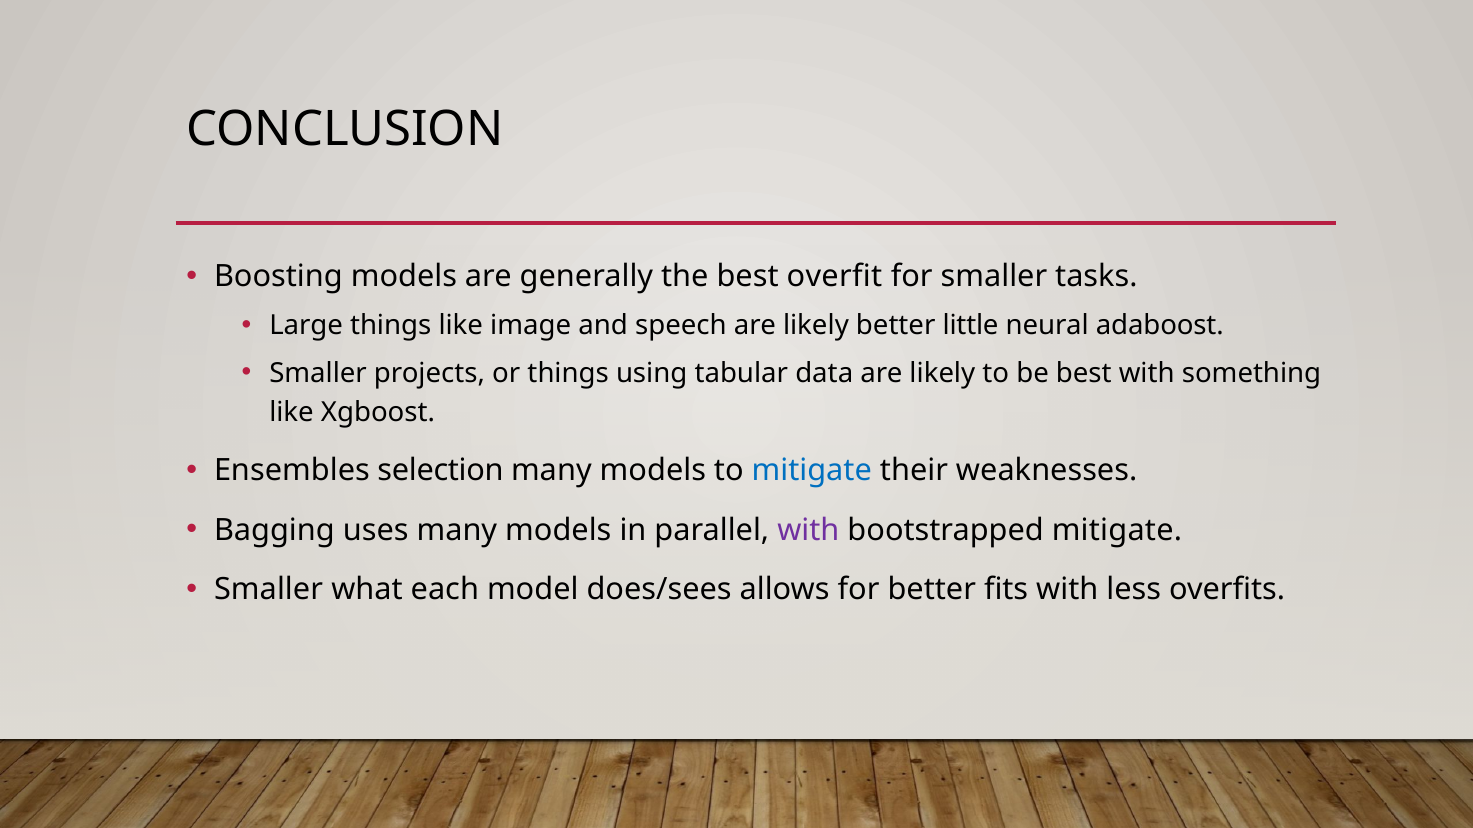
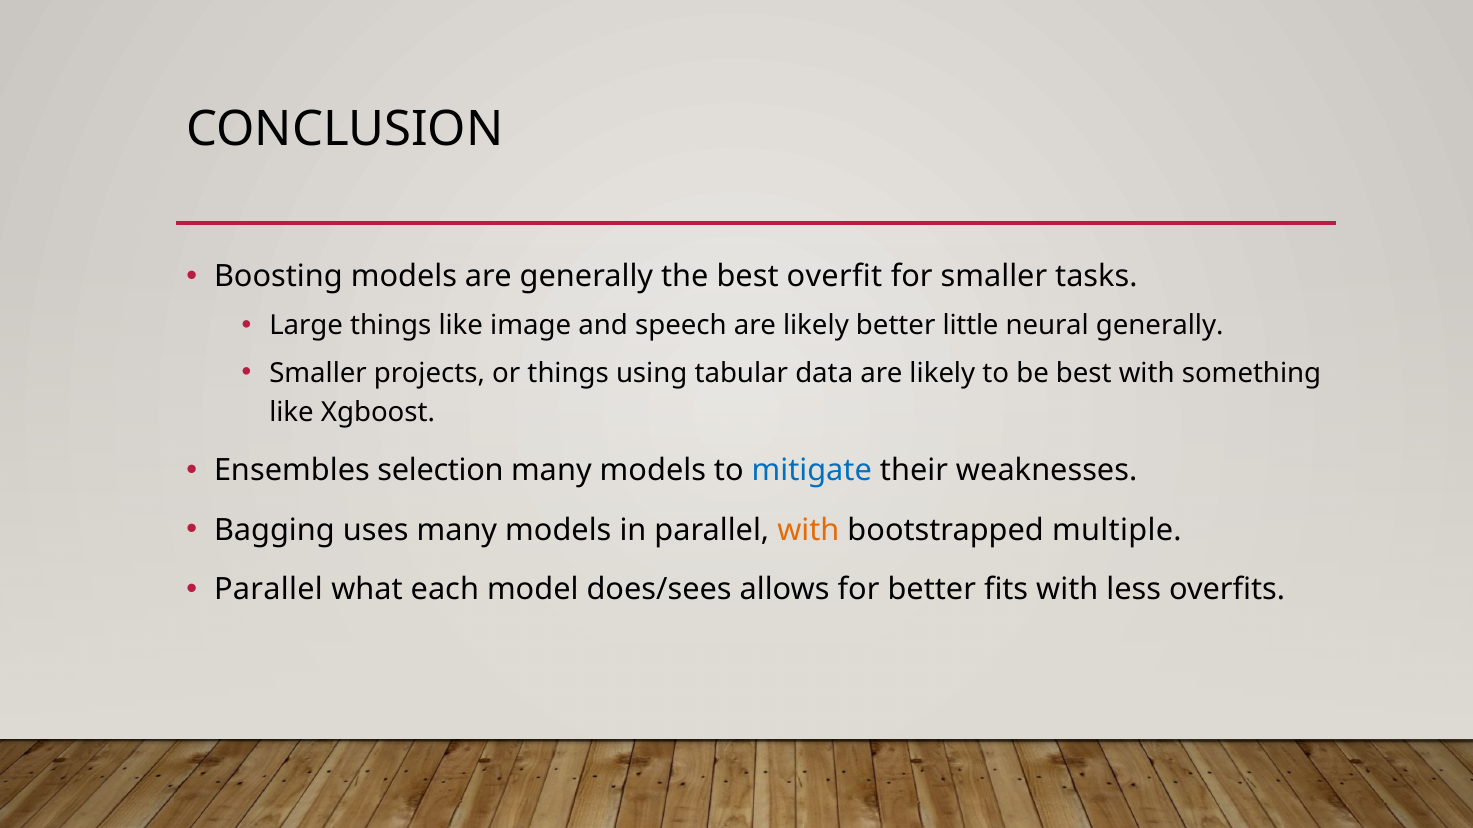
neural adaboost: adaboost -> generally
with at (808, 531) colour: purple -> orange
bootstrapped mitigate: mitigate -> multiple
Smaller at (269, 590): Smaller -> Parallel
